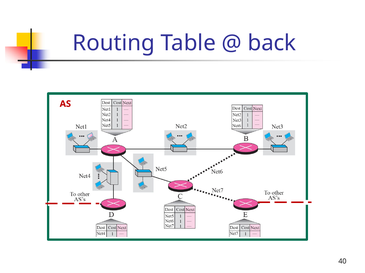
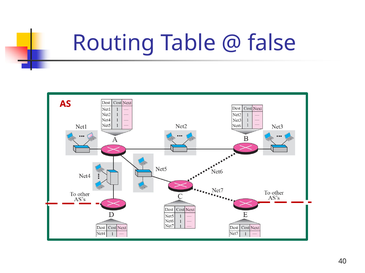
back: back -> false
